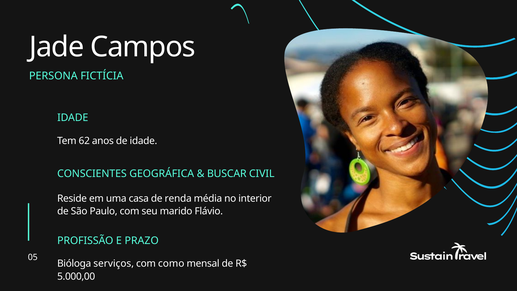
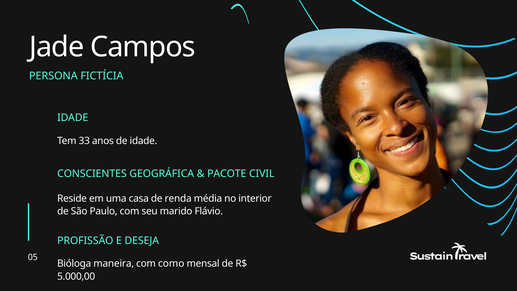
62: 62 -> 33
BUSCAR: BUSCAR -> PACOTE
PRAZO: PRAZO -> DESEJA
serviços: serviços -> maneira
